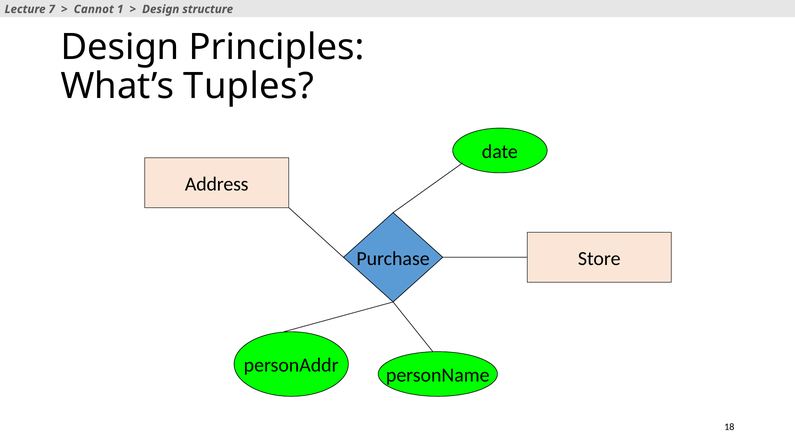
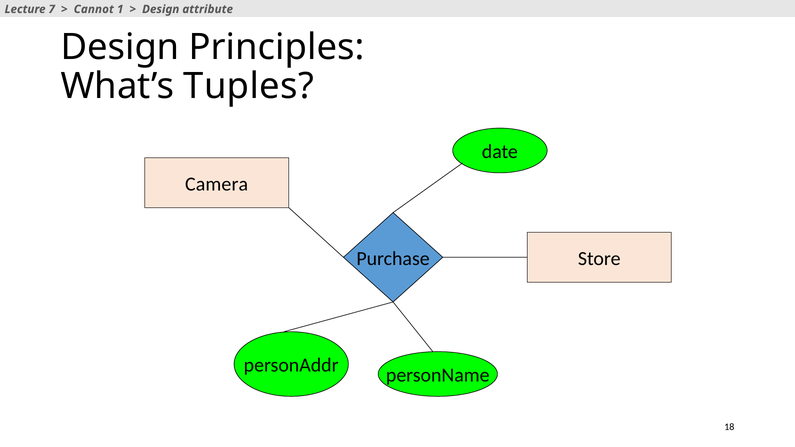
structure: structure -> attribute
Address: Address -> Camera
